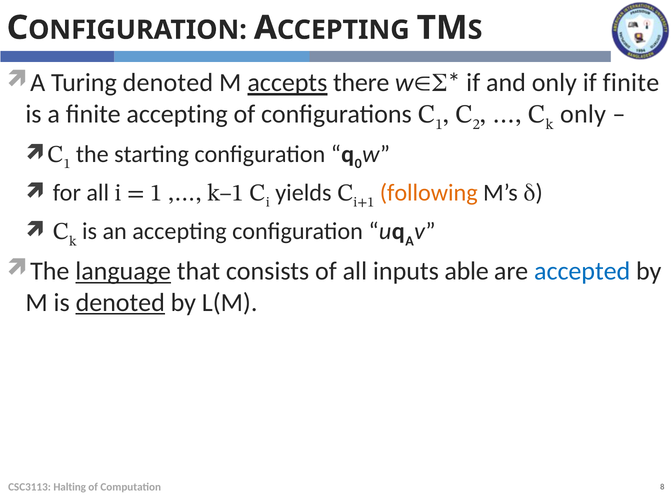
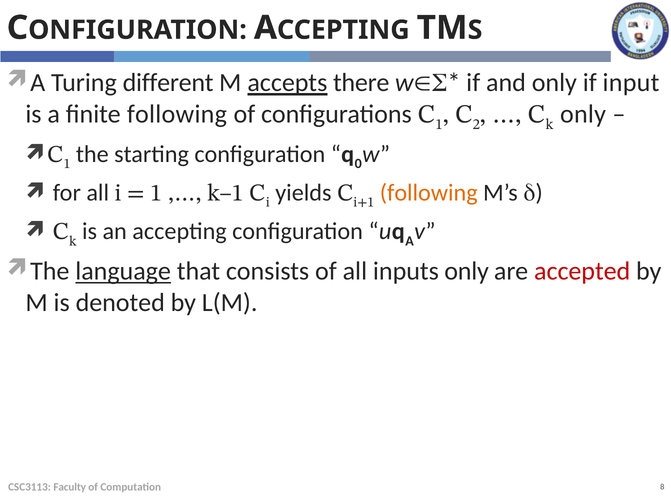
Turing denoted: denoted -> different
if finite: finite -> input
finite accepting: accepting -> following
inputs able: able -> only
accepted colour: blue -> red
denoted at (120, 303) underline: present -> none
Halting: Halting -> Faculty
